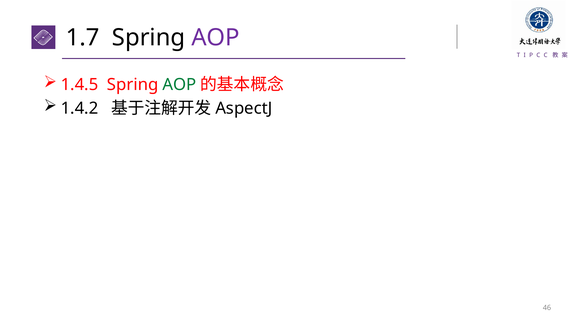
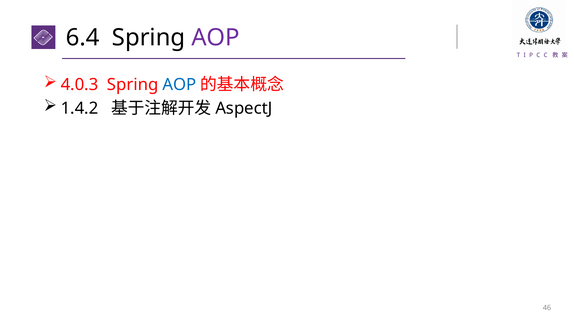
1.7: 1.7 -> 6.4
1.4.5: 1.4.5 -> 4.0.3
AOP at (179, 85) colour: green -> blue
